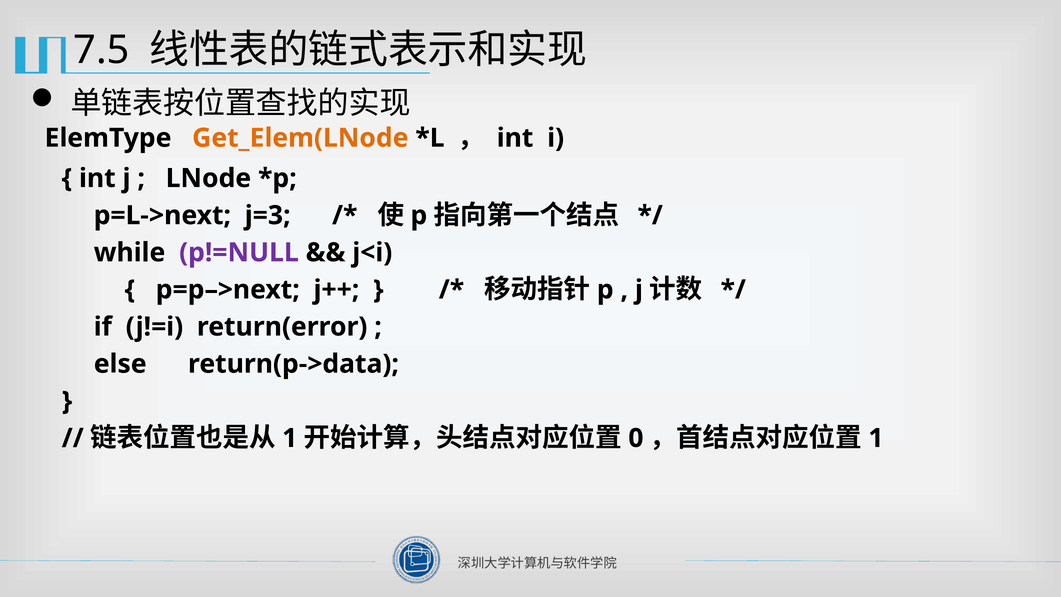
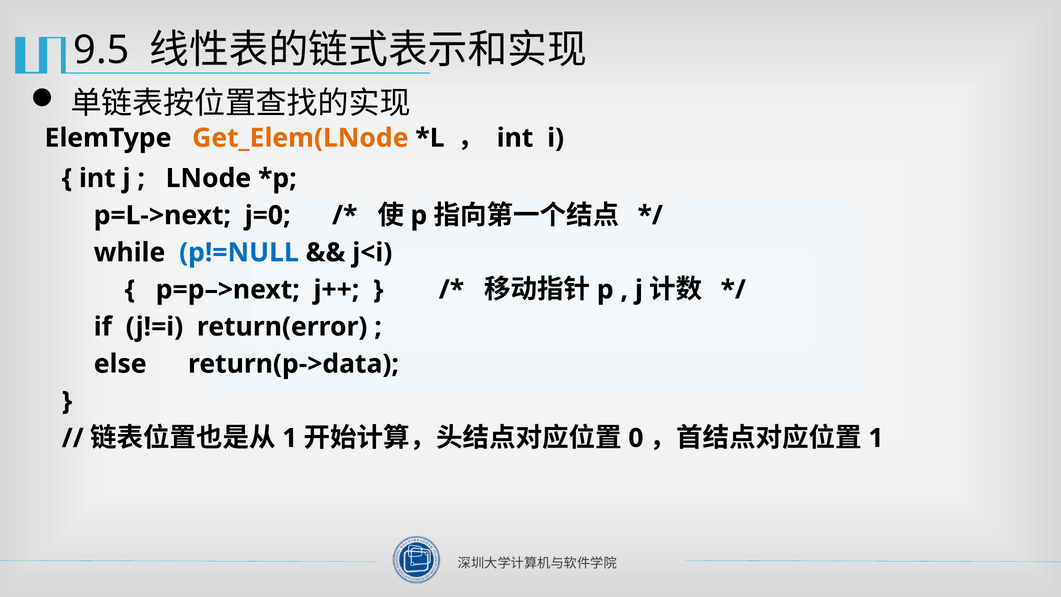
7.5: 7.5 -> 9.5
j=3: j=3 -> j=0
p!=NULL colour: purple -> blue
